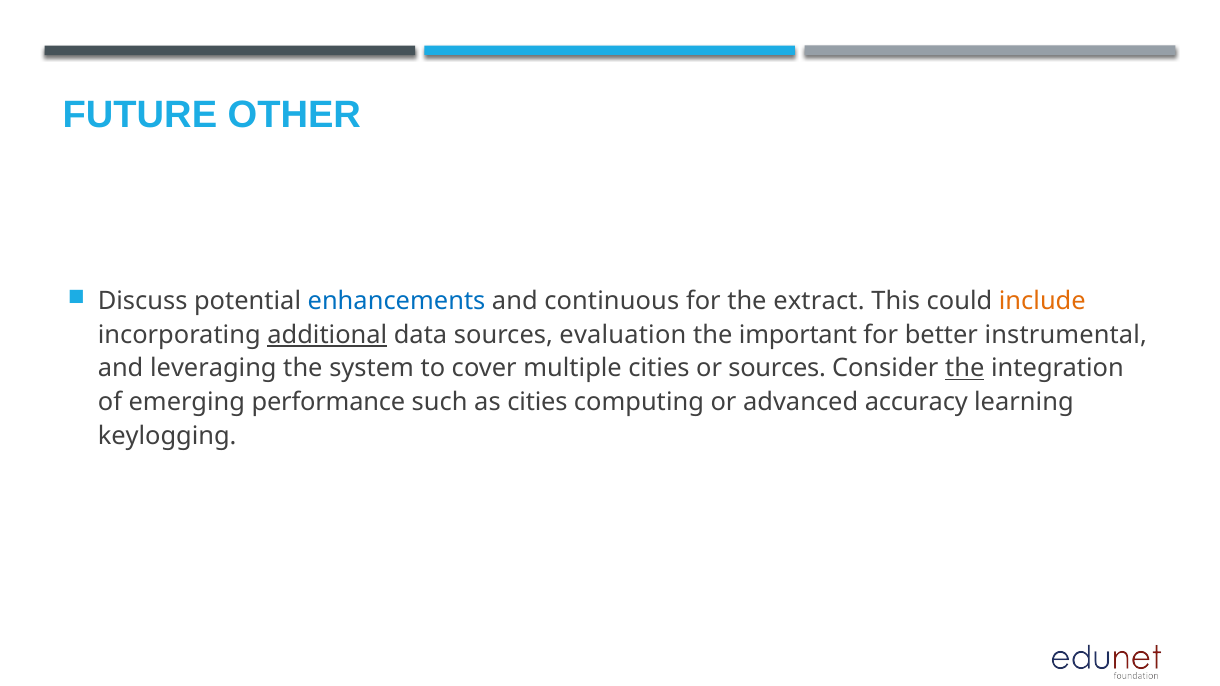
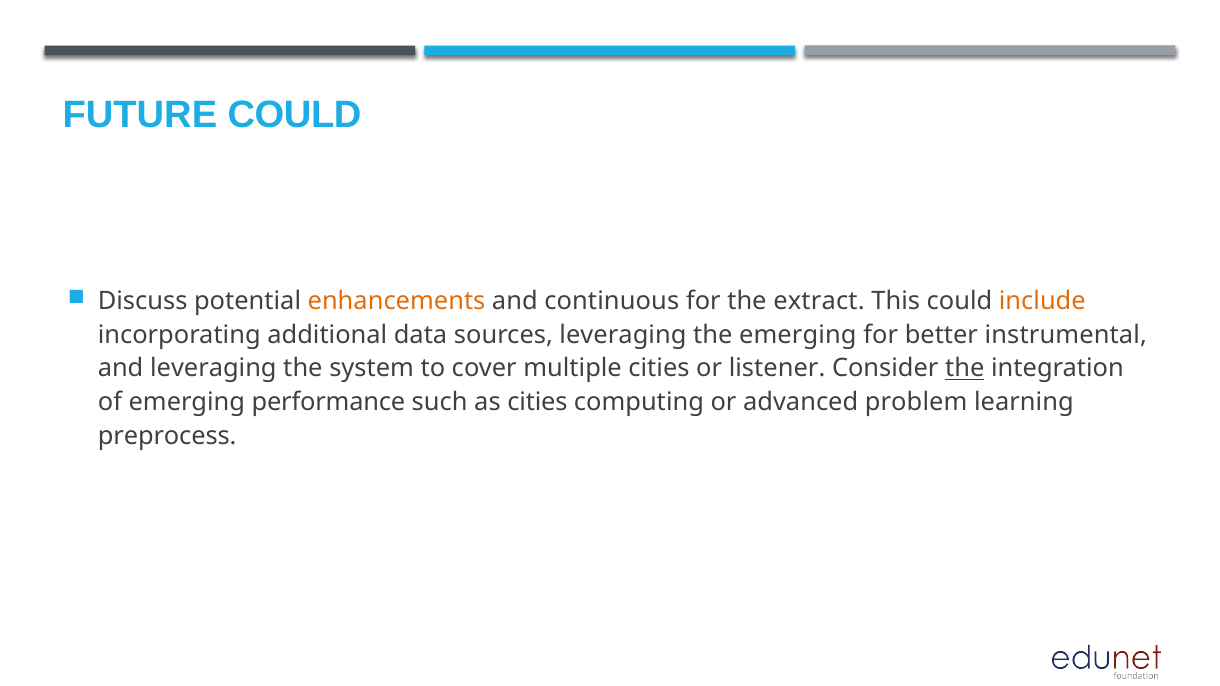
FUTURE OTHER: OTHER -> COULD
enhancements colour: blue -> orange
additional underline: present -> none
sources evaluation: evaluation -> leveraging
the important: important -> emerging
or sources: sources -> listener
accuracy: accuracy -> problem
keylogging: keylogging -> preprocess
